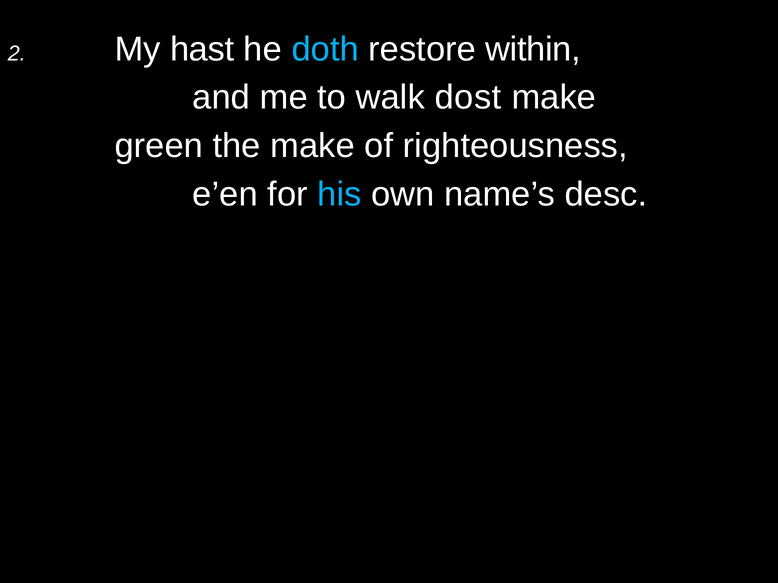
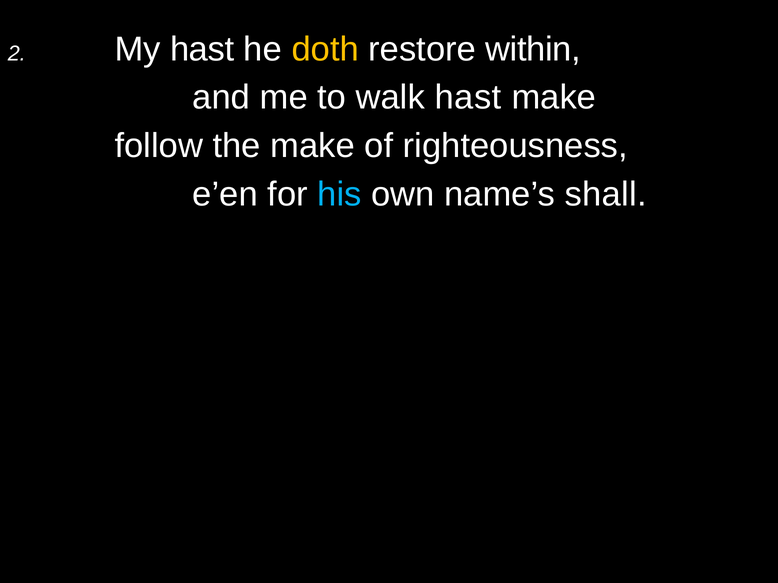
doth colour: light blue -> yellow
walk dost: dost -> hast
green: green -> follow
desc: desc -> shall
